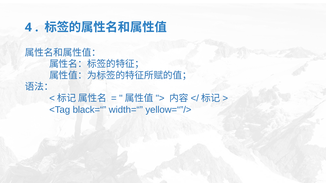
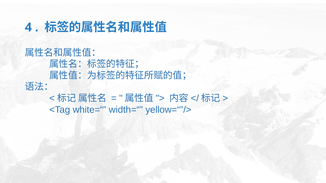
black=“: black=“ -> white=“
